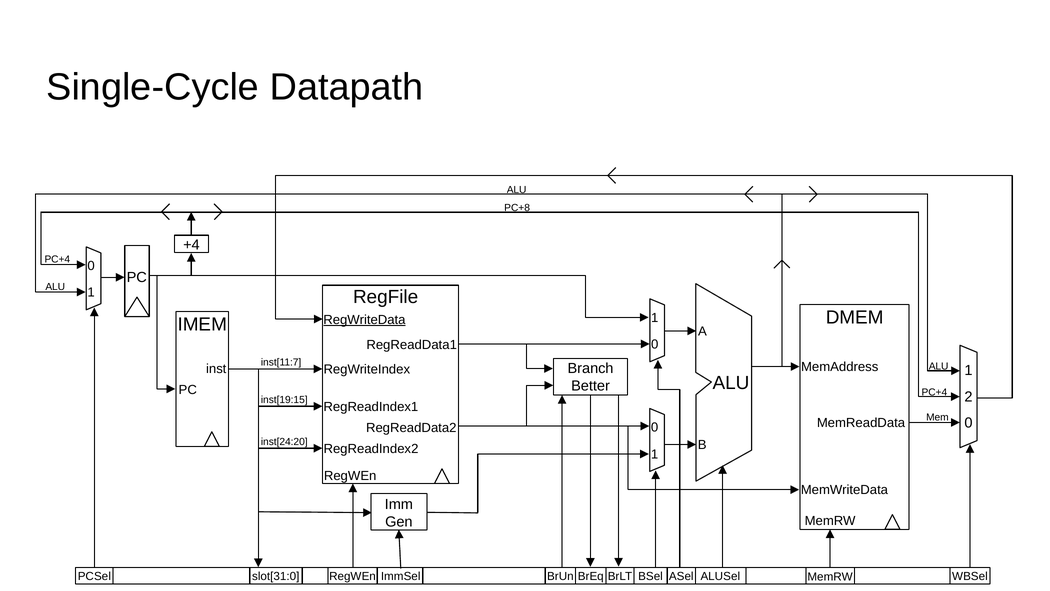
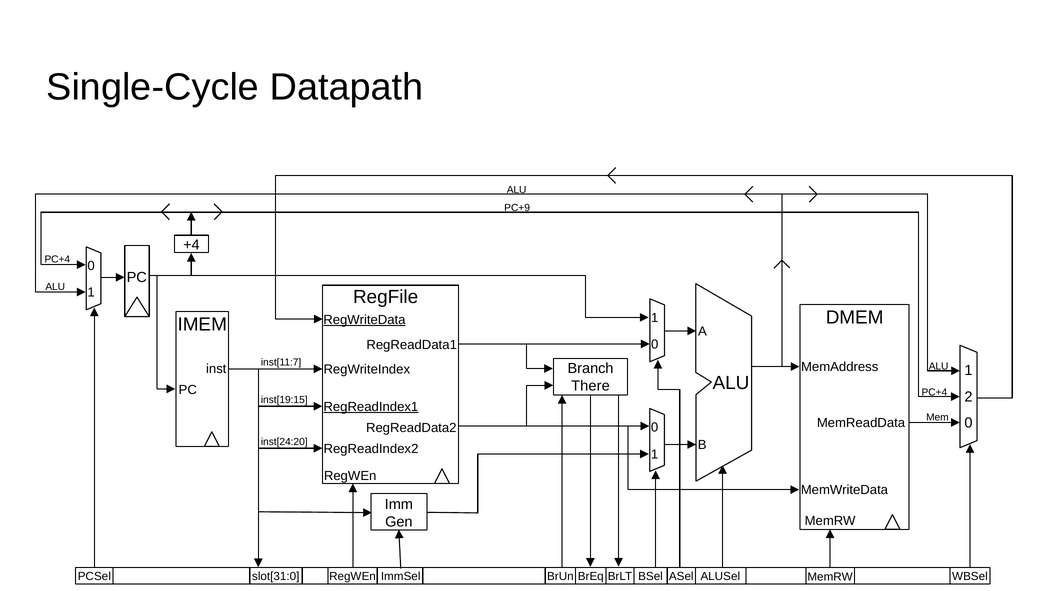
PC+8: PC+8 -> PC+9
Better: Better -> There
RegReadIndex1 underline: none -> present
